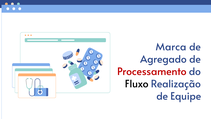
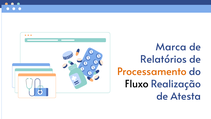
Agregado: Agregado -> Relatórios
Processamento colour: red -> orange
Equipe: Equipe -> Atesta
